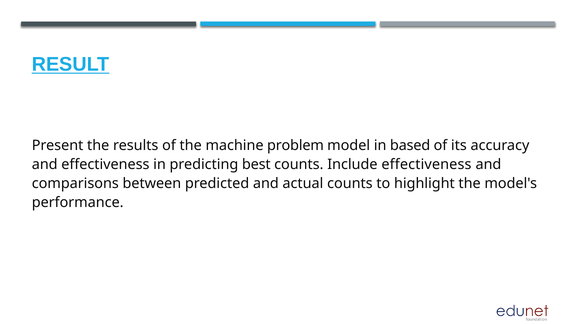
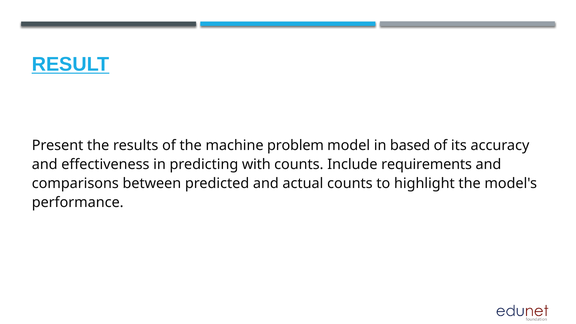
best: best -> with
Include effectiveness: effectiveness -> requirements
